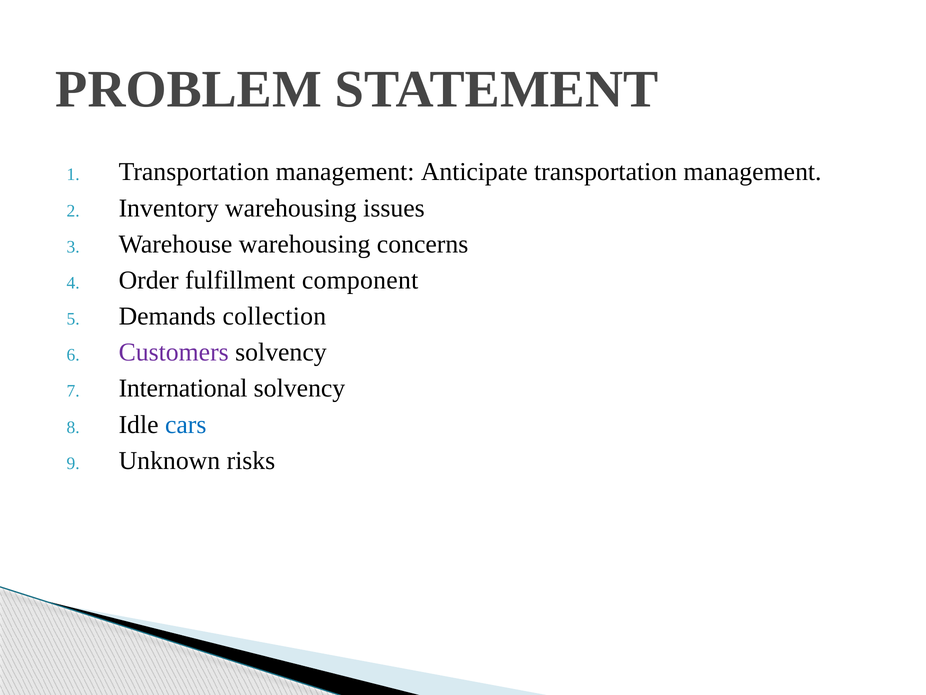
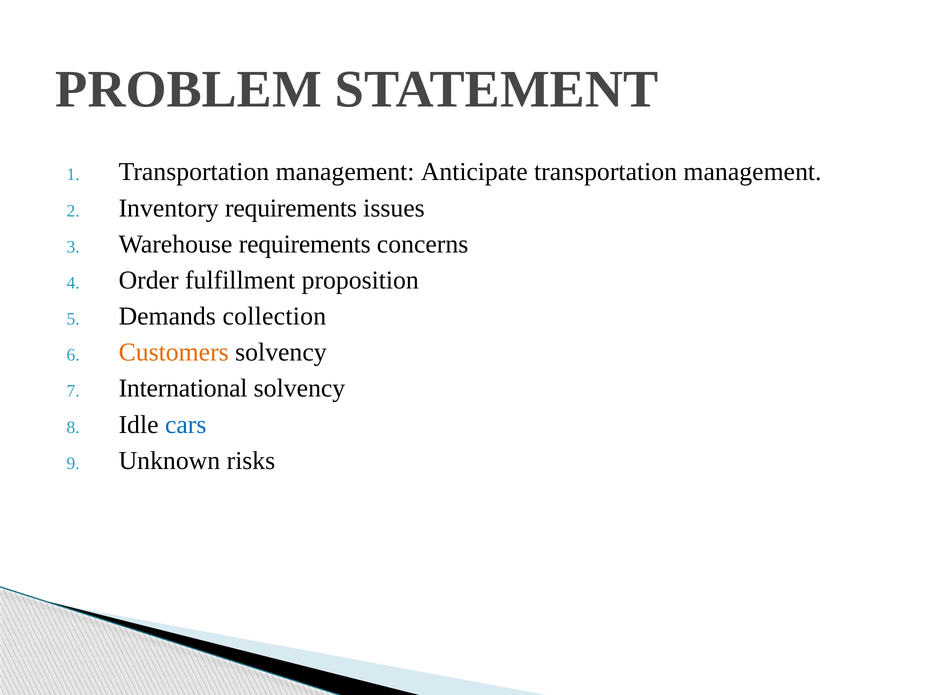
Inventory warehousing: warehousing -> requirements
Warehouse warehousing: warehousing -> requirements
component: component -> proposition
Customers colour: purple -> orange
